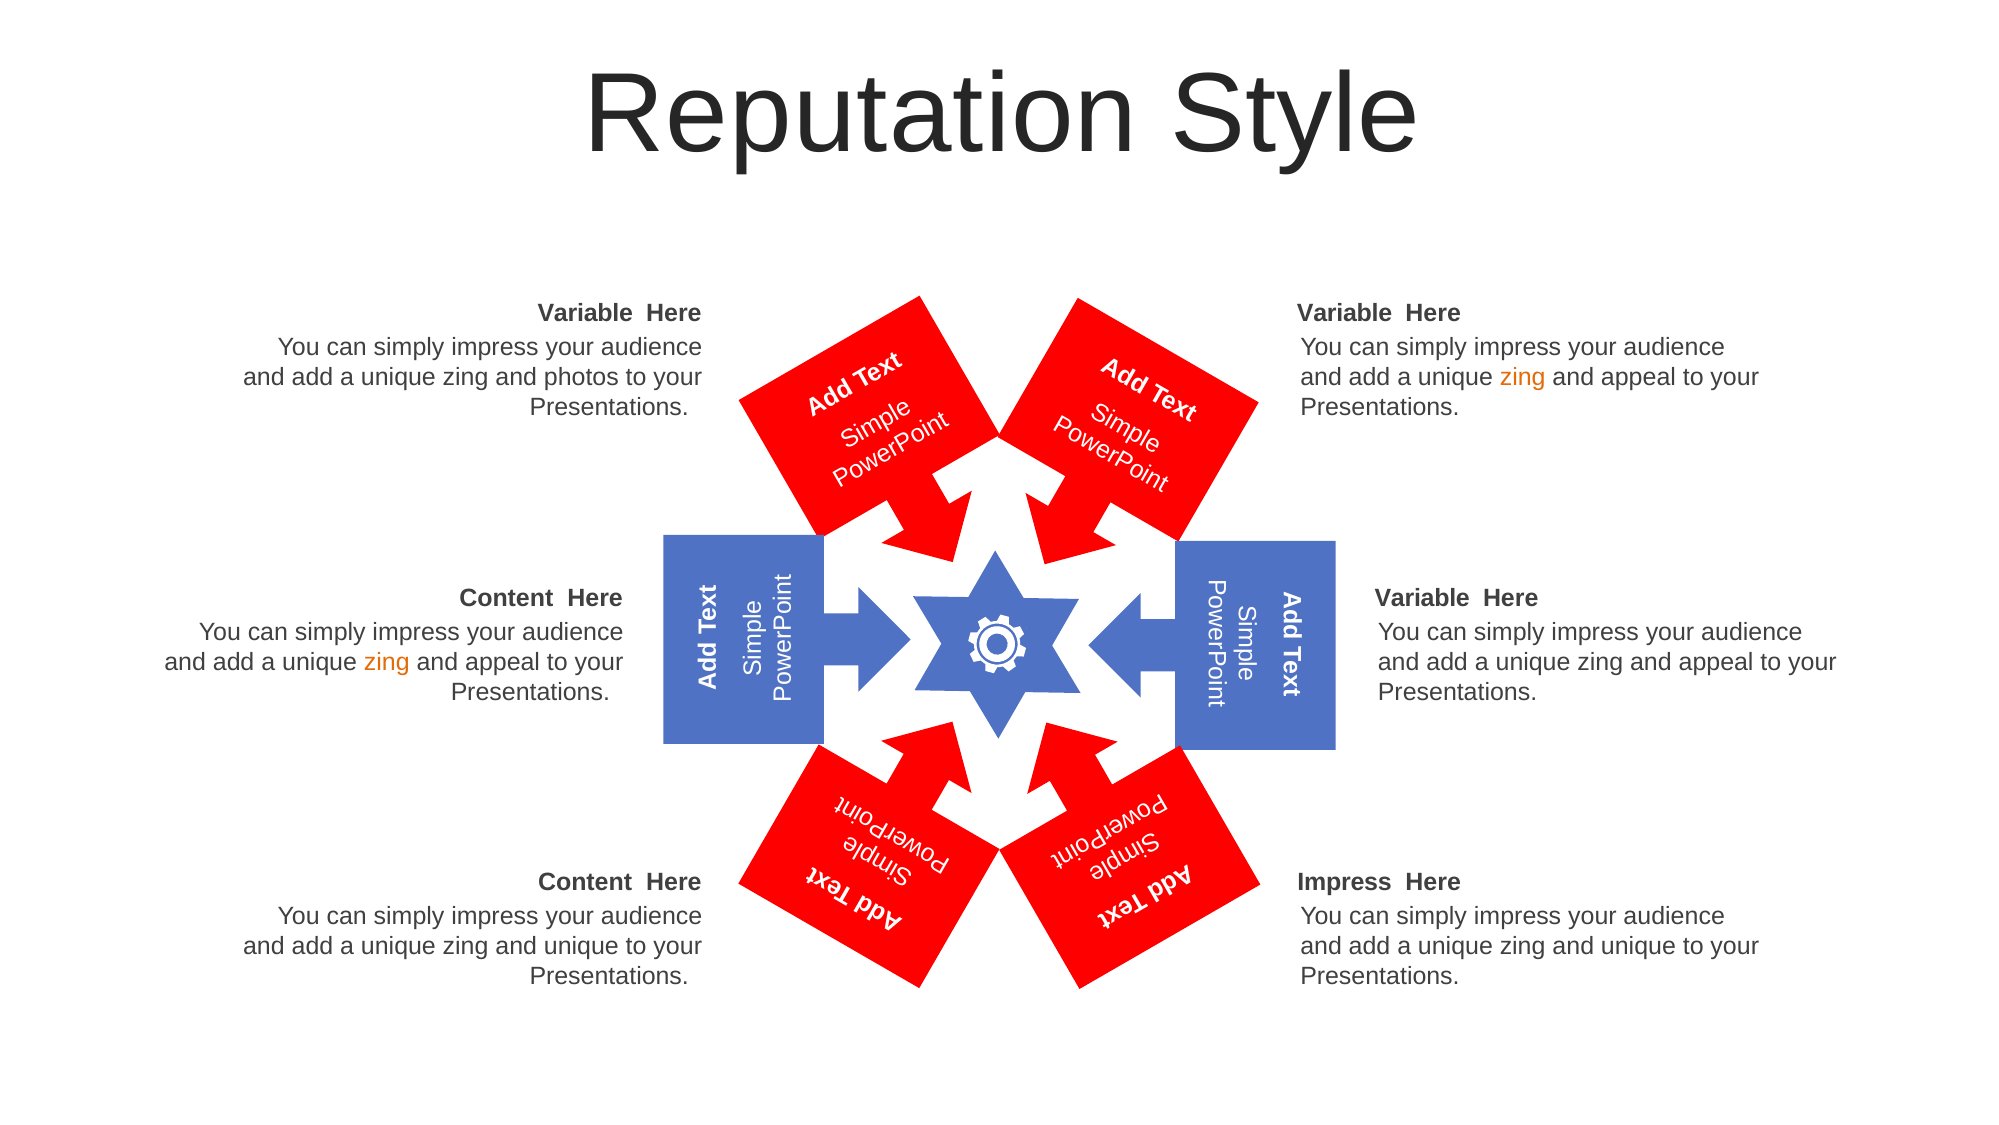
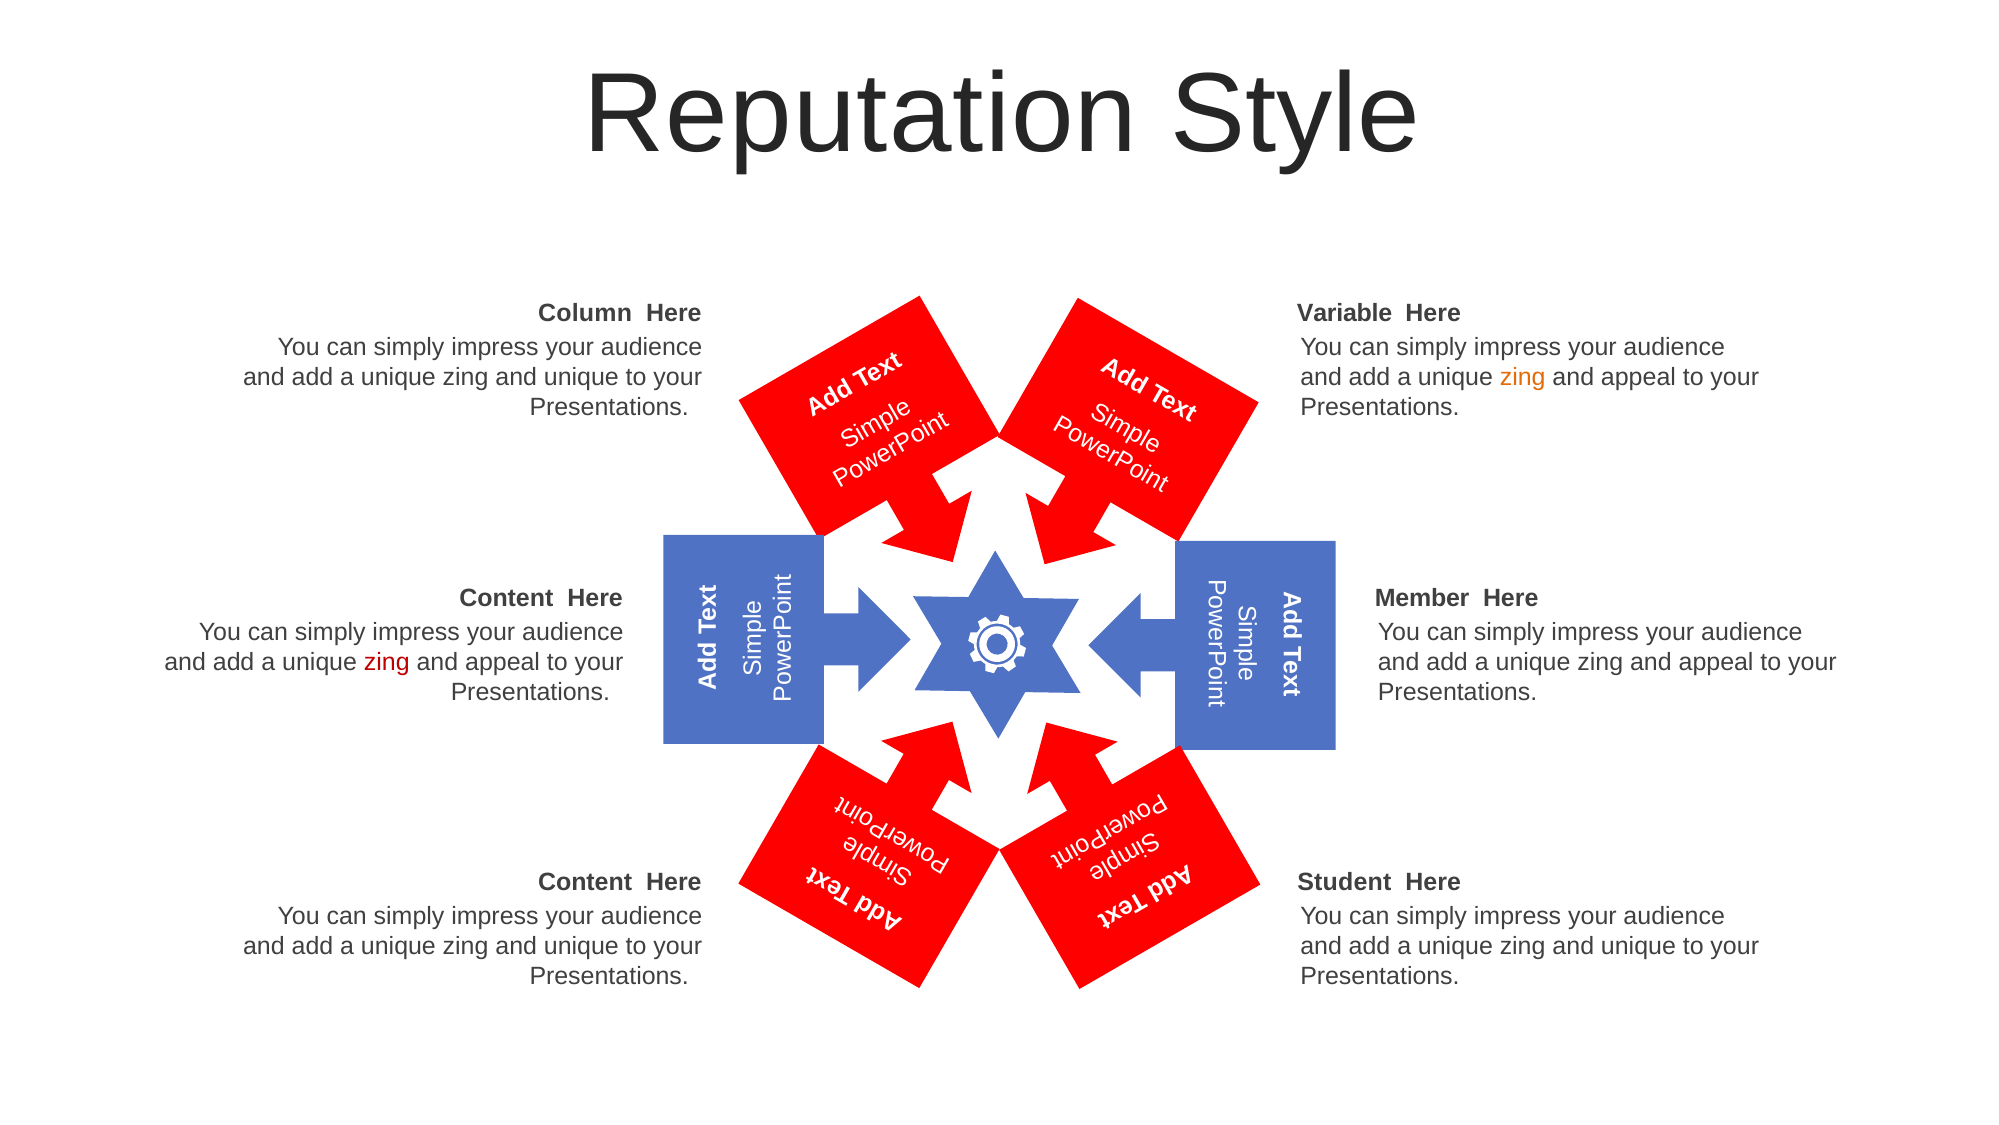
Variable at (585, 313): Variable -> Column
photos at (581, 377): photos -> unique
Variable at (1422, 598): Variable -> Member
zing at (387, 662) colour: orange -> red
Impress at (1345, 882): Impress -> Student
